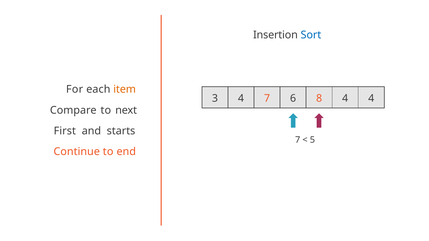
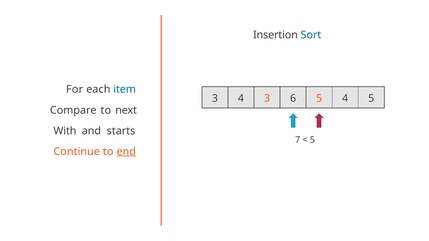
item colour: orange -> blue
3 4 7: 7 -> 3
6 8: 8 -> 5
4 4: 4 -> 5
First: First -> With
end underline: none -> present
